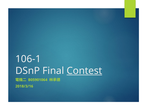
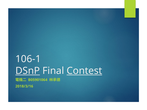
DSnP underline: none -> present
